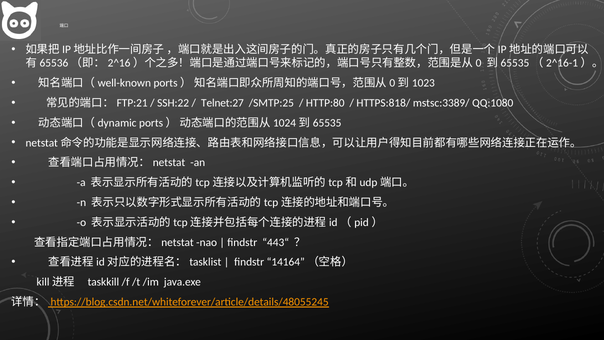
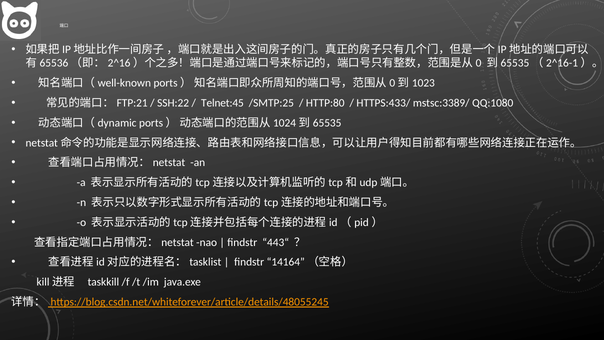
Telnet:27: Telnet:27 -> Telnet:45
HTTPS:818/: HTTPS:818/ -> HTTPS:433/
